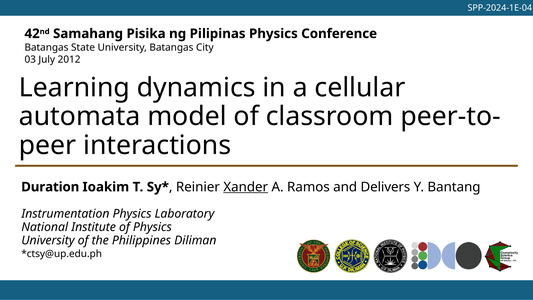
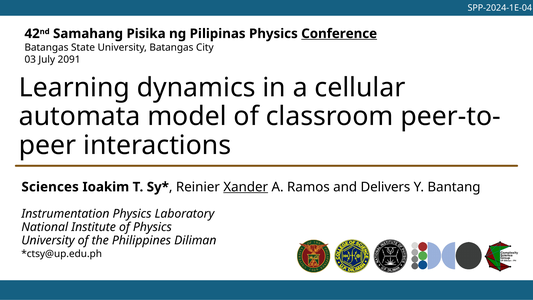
Conference underline: none -> present
2012: 2012 -> 2091
Duration: Duration -> Sciences
